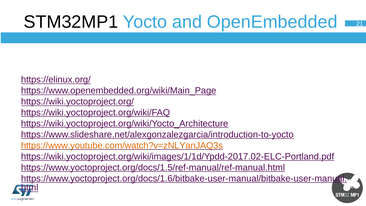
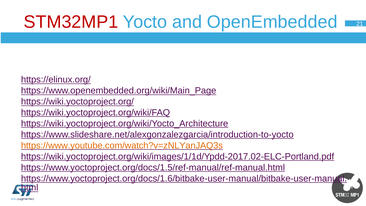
STM32MP1 colour: black -> red
